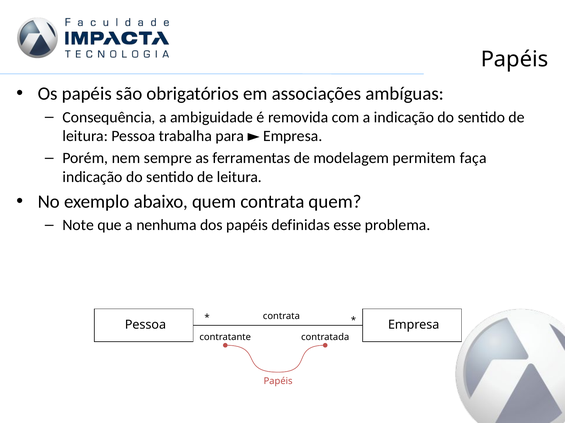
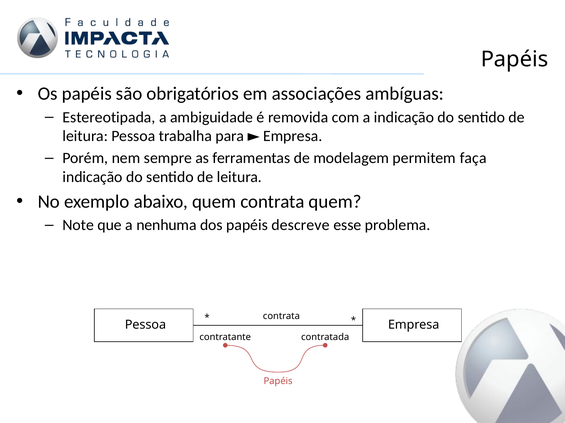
Consequência: Consequência -> Estereotipada
definidas: definidas -> descreve
